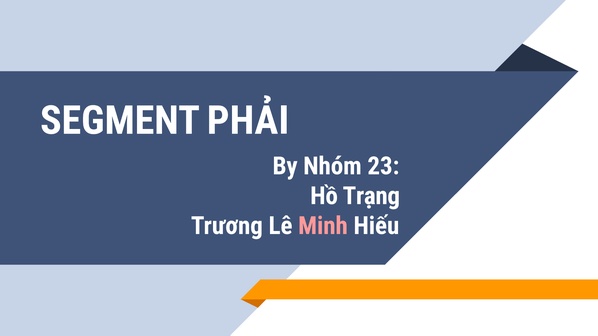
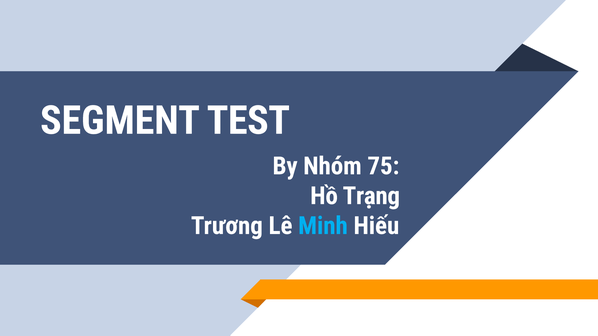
PHẢI: PHẢI -> TEST
23: 23 -> 75
Minh colour: pink -> light blue
